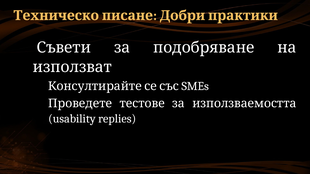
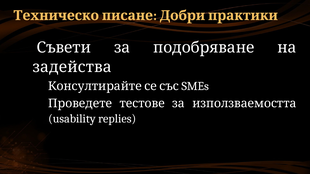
използват: използват -> задейства
